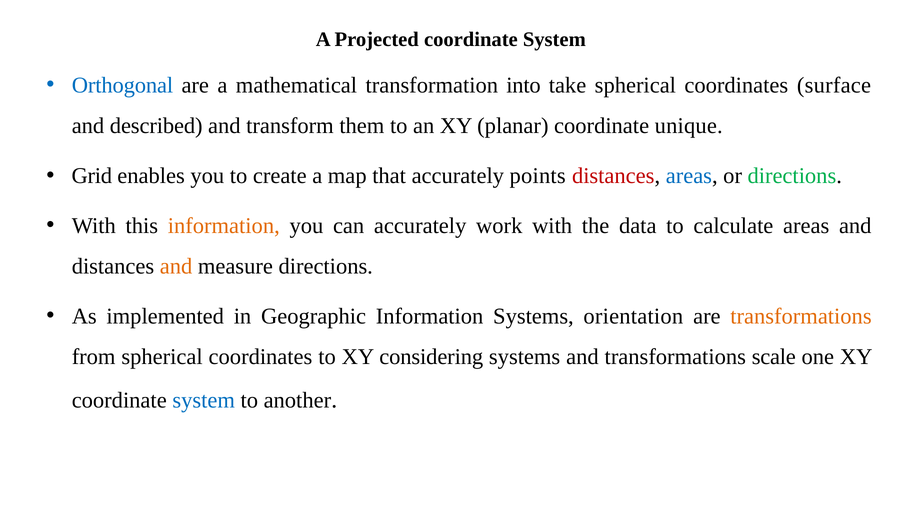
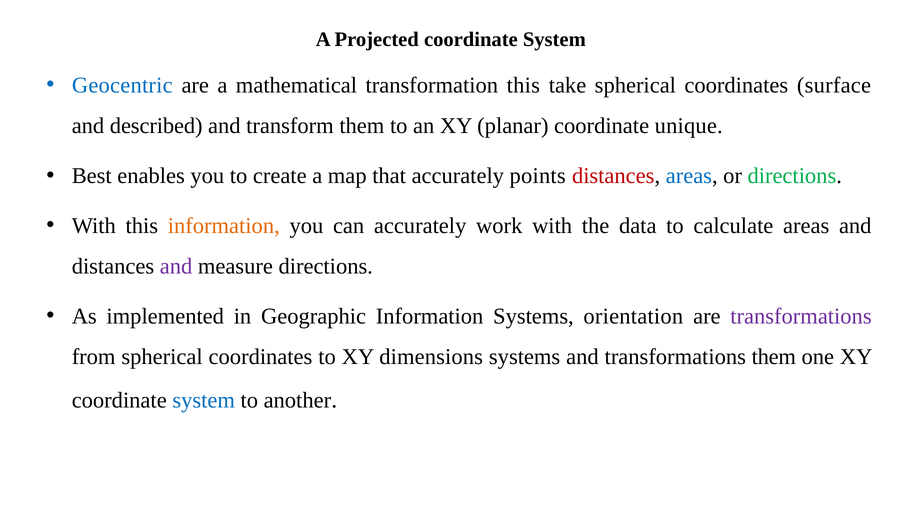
Orthogonal: Orthogonal -> Geocentric
transformation into: into -> this
Grid: Grid -> Best
and at (176, 266) colour: orange -> purple
transformations at (801, 316) colour: orange -> purple
considering: considering -> dimensions
transformations scale: scale -> them
